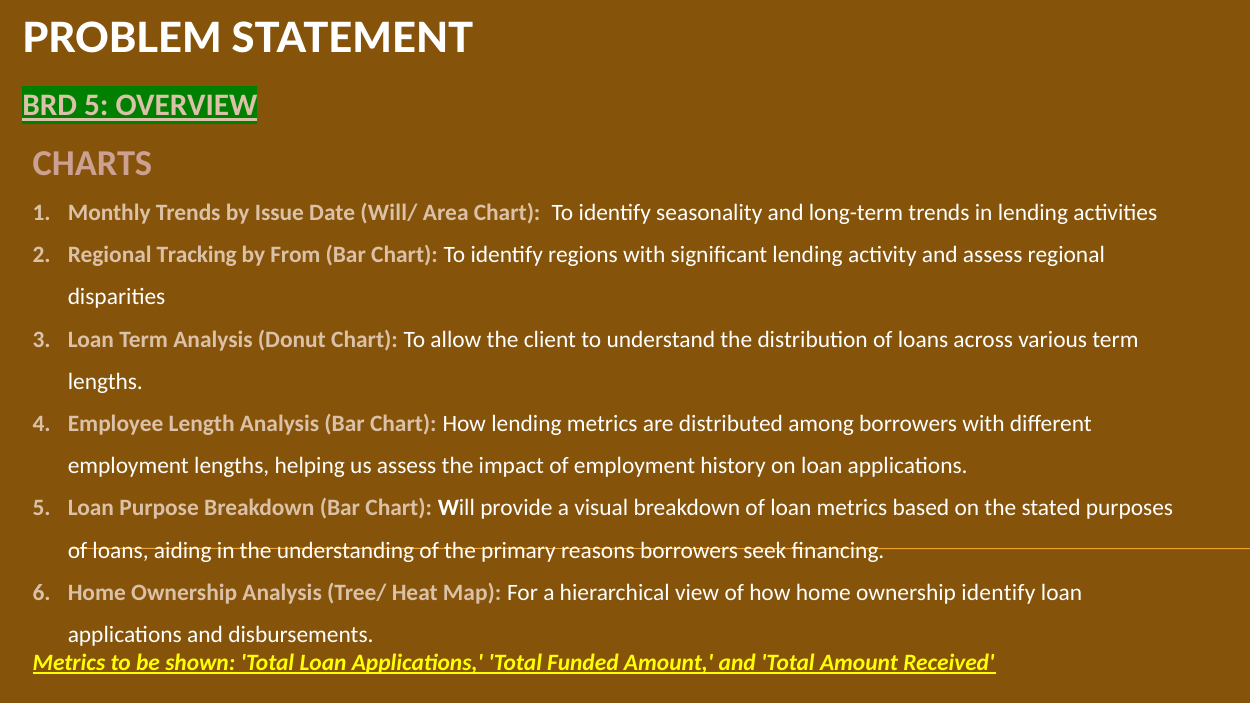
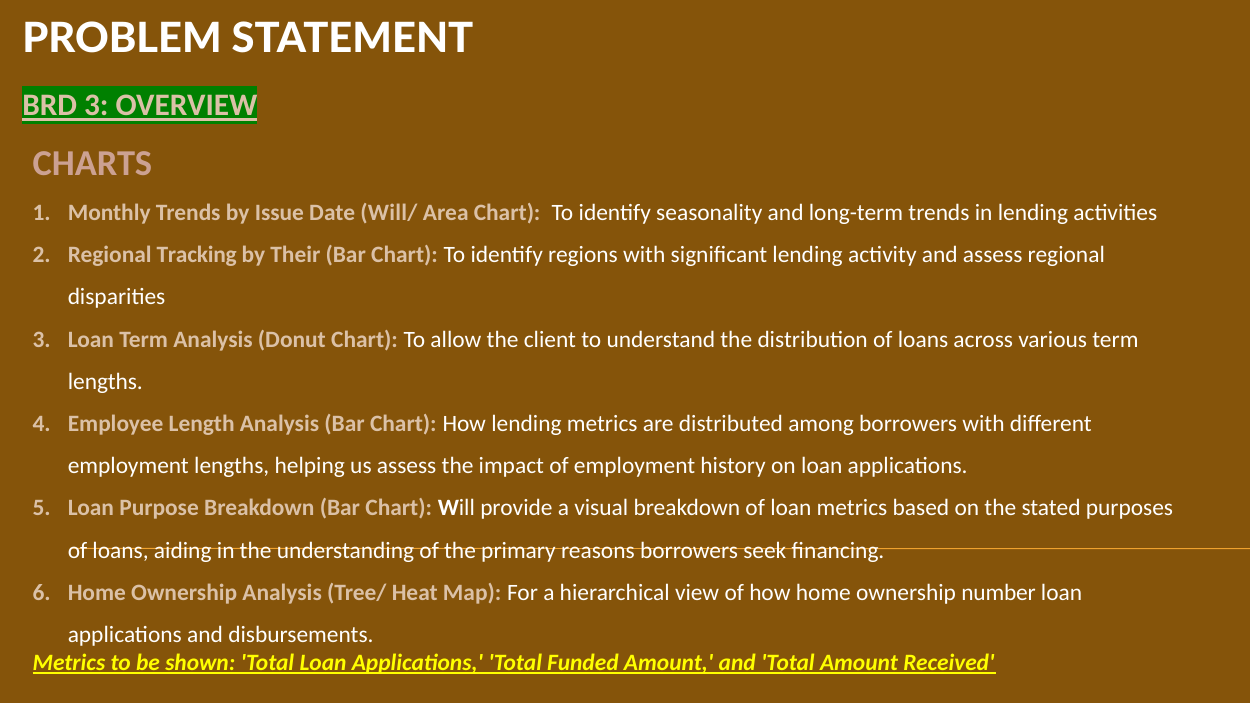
BRD 5: 5 -> 3
From: From -> Their
ownership identify: identify -> number
